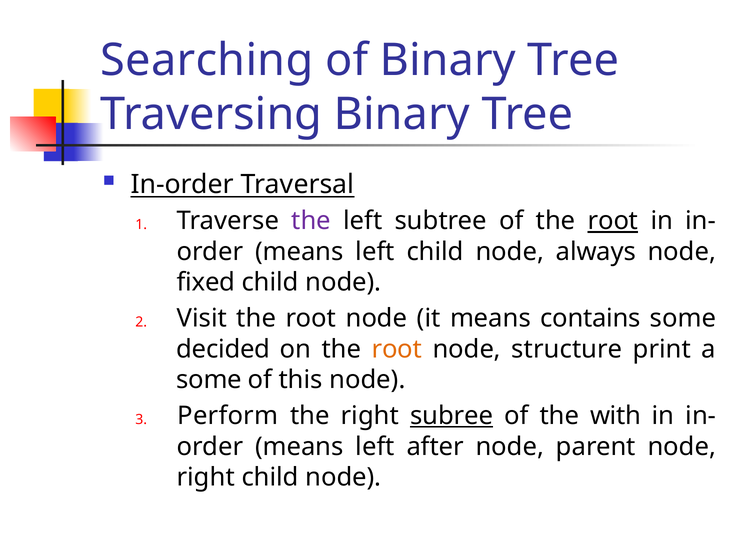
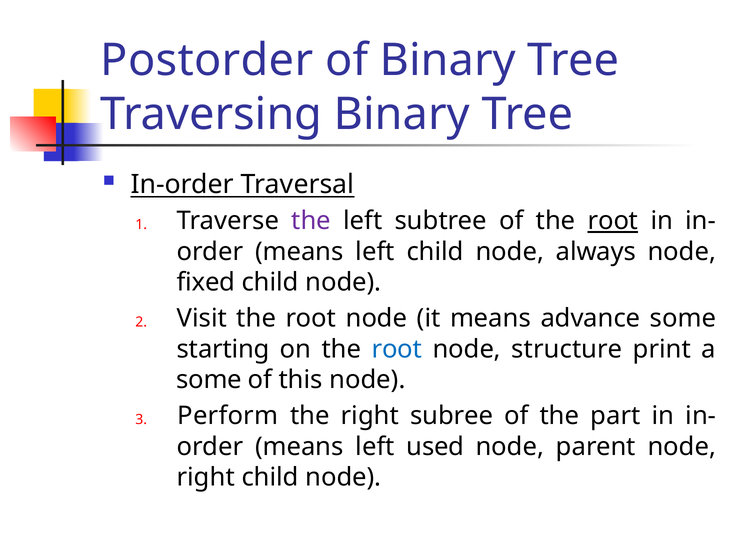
Searching: Searching -> Postorder
contains: contains -> advance
decided: decided -> starting
root at (397, 349) colour: orange -> blue
subree underline: present -> none
with: with -> part
after: after -> used
